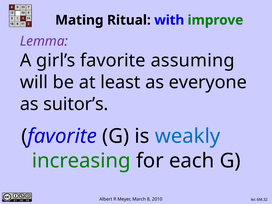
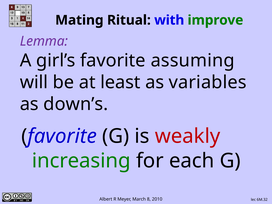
everyone: everyone -> variables
suitor’s: suitor’s -> down’s
weakly colour: blue -> red
